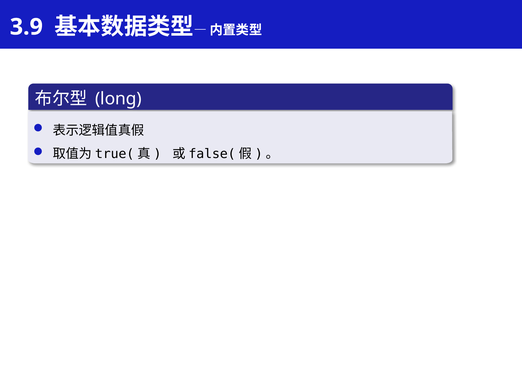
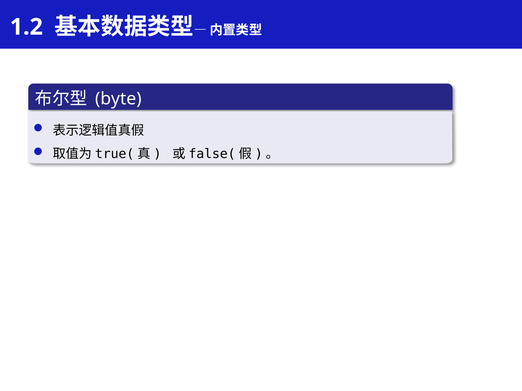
3.9: 3.9 -> 1.2
long: long -> byte
